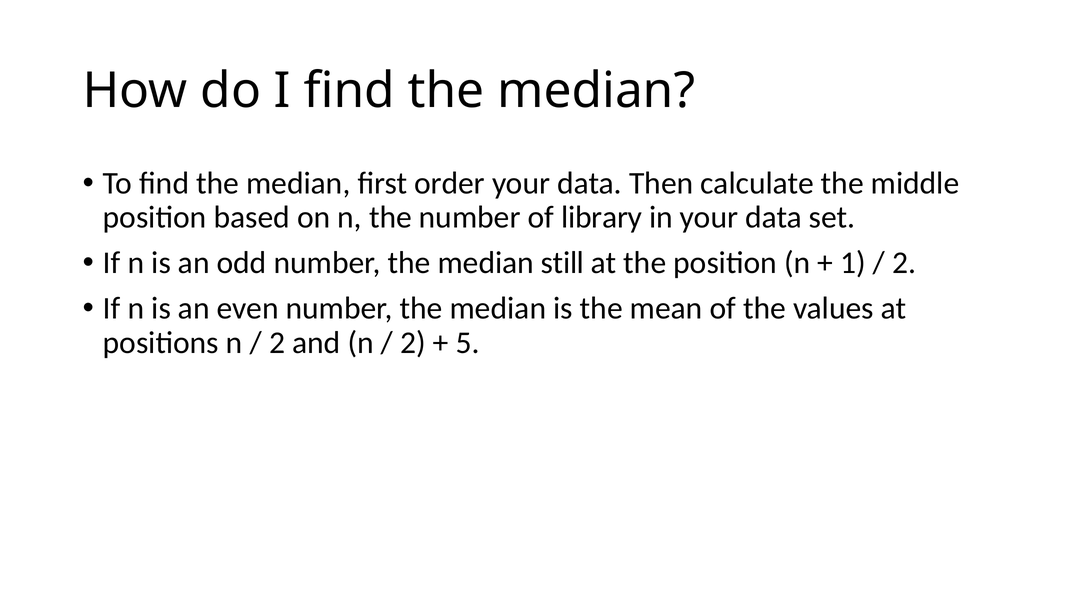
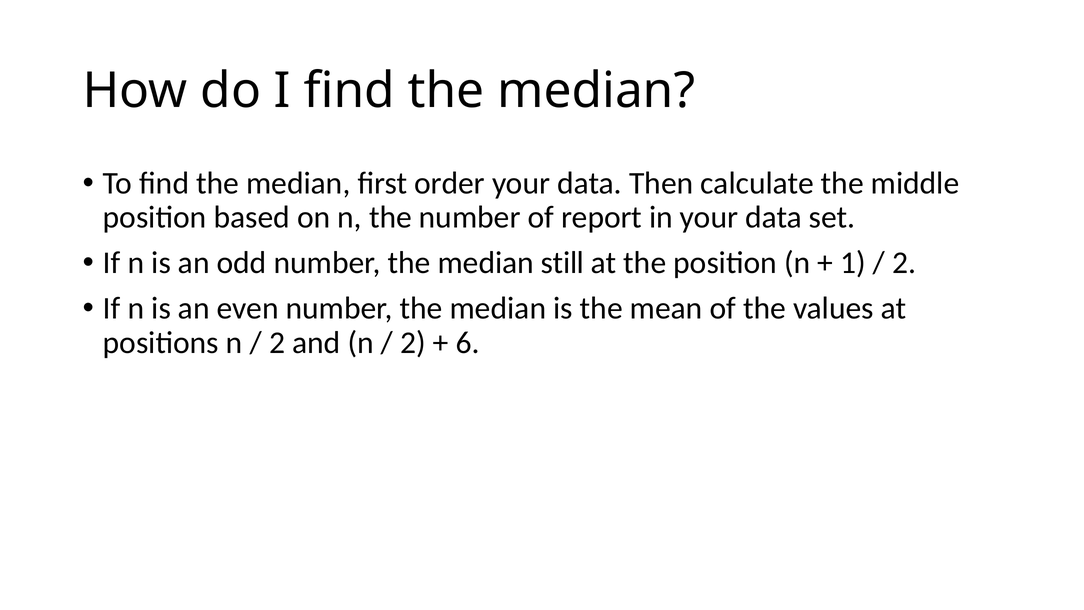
library: library -> report
5: 5 -> 6
